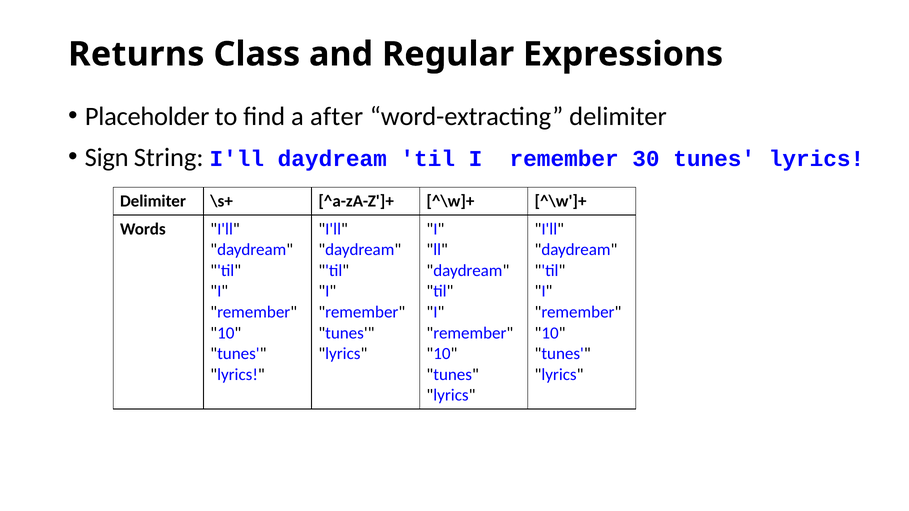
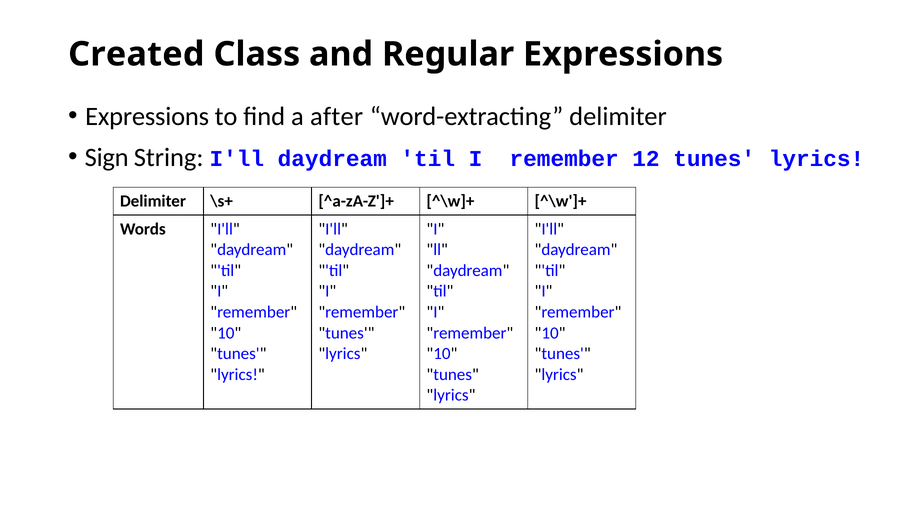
Returns: Returns -> Created
Placeholder at (147, 117): Placeholder -> Expressions
30: 30 -> 12
